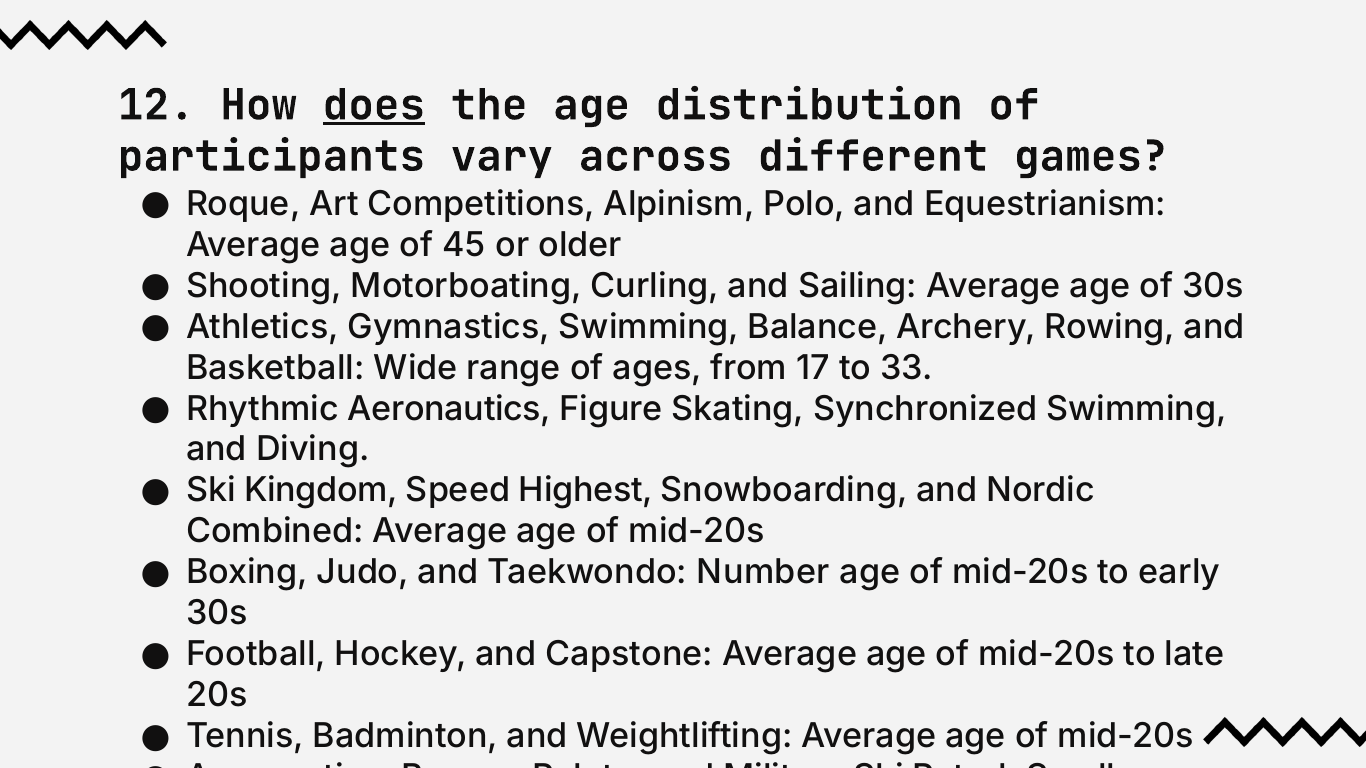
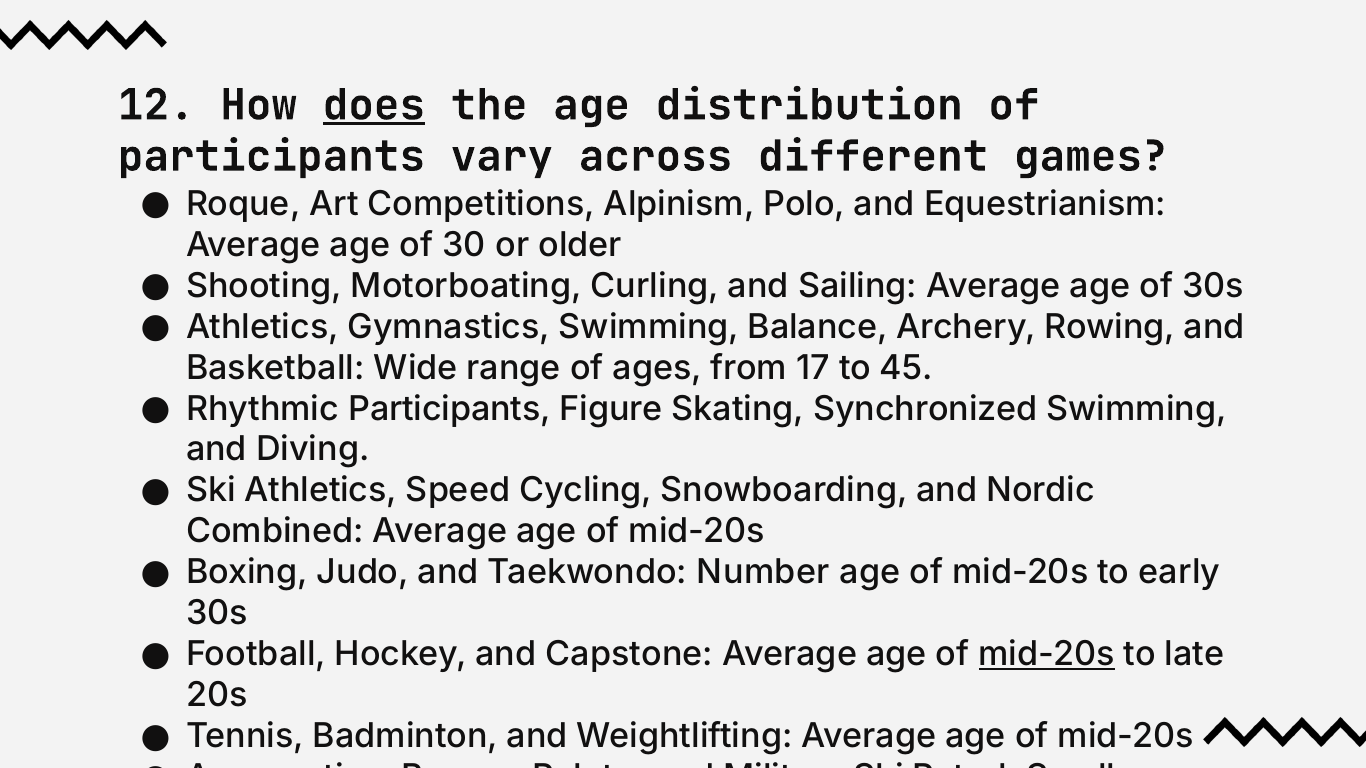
45: 45 -> 30
33: 33 -> 45
Rhythmic Aeronautics: Aeronautics -> Participants
Ski Kingdom: Kingdom -> Athletics
Highest: Highest -> Cycling
mid-20s at (1047, 655) underline: none -> present
